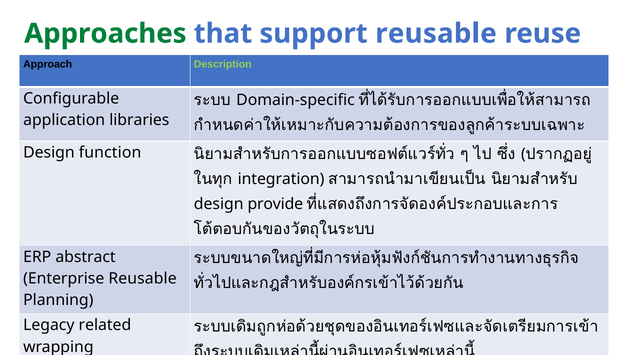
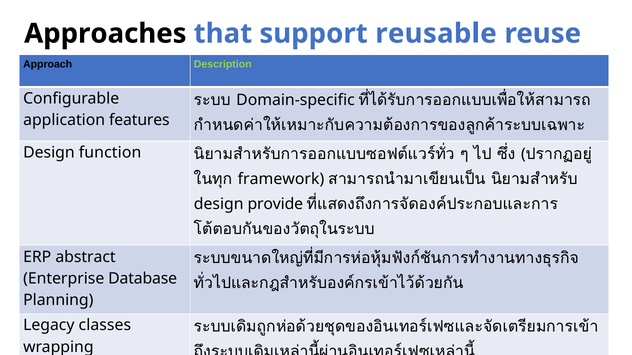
Approaches colour: green -> black
libraries: libraries -> features
integration: integration -> framework
Enterprise Reusable: Reusable -> Database
related: related -> classes
